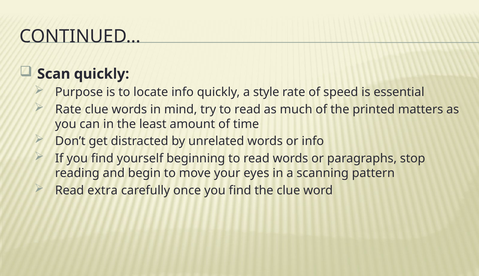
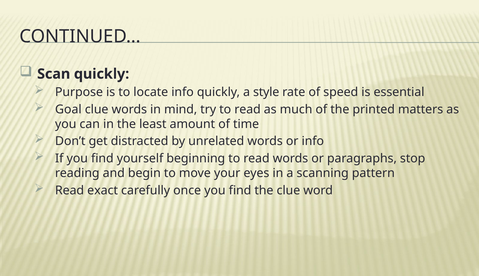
Rate at (68, 110): Rate -> Goal
extra: extra -> exact
